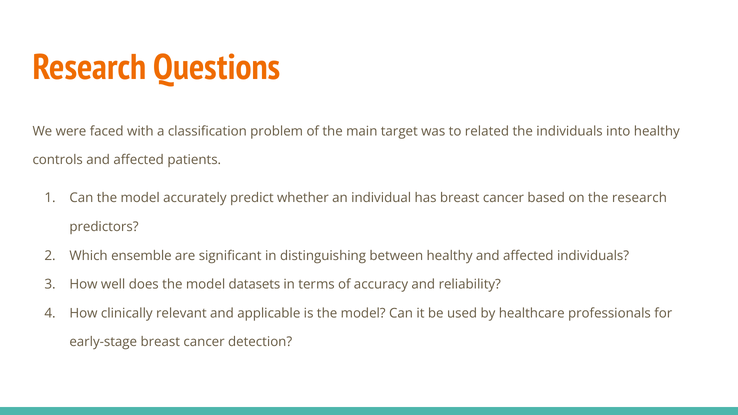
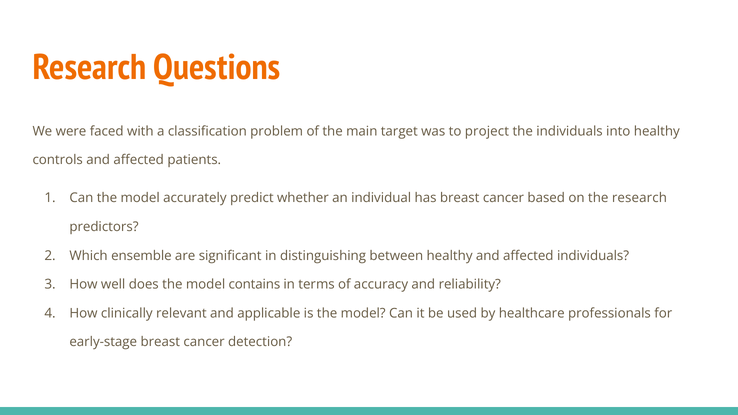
related: related -> project
datasets: datasets -> contains
